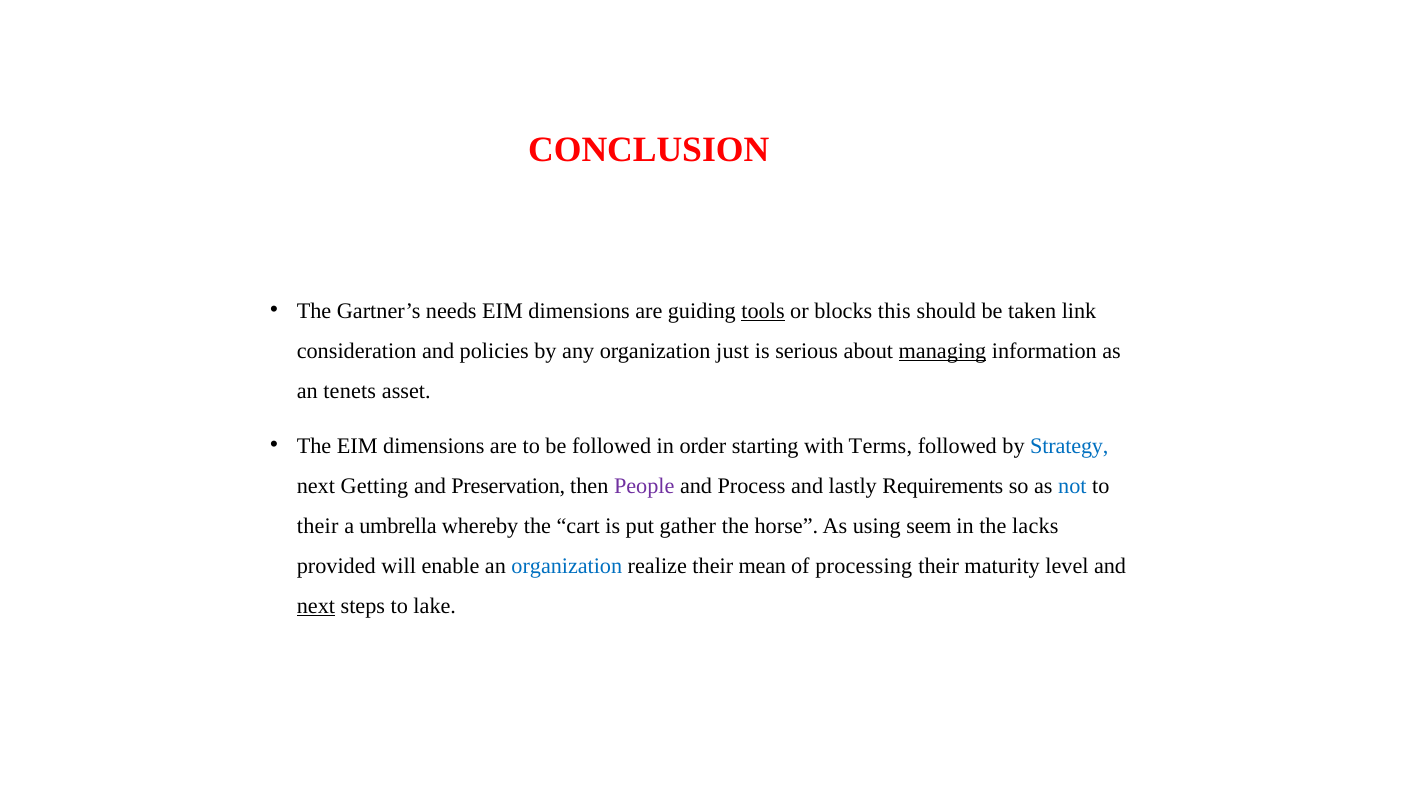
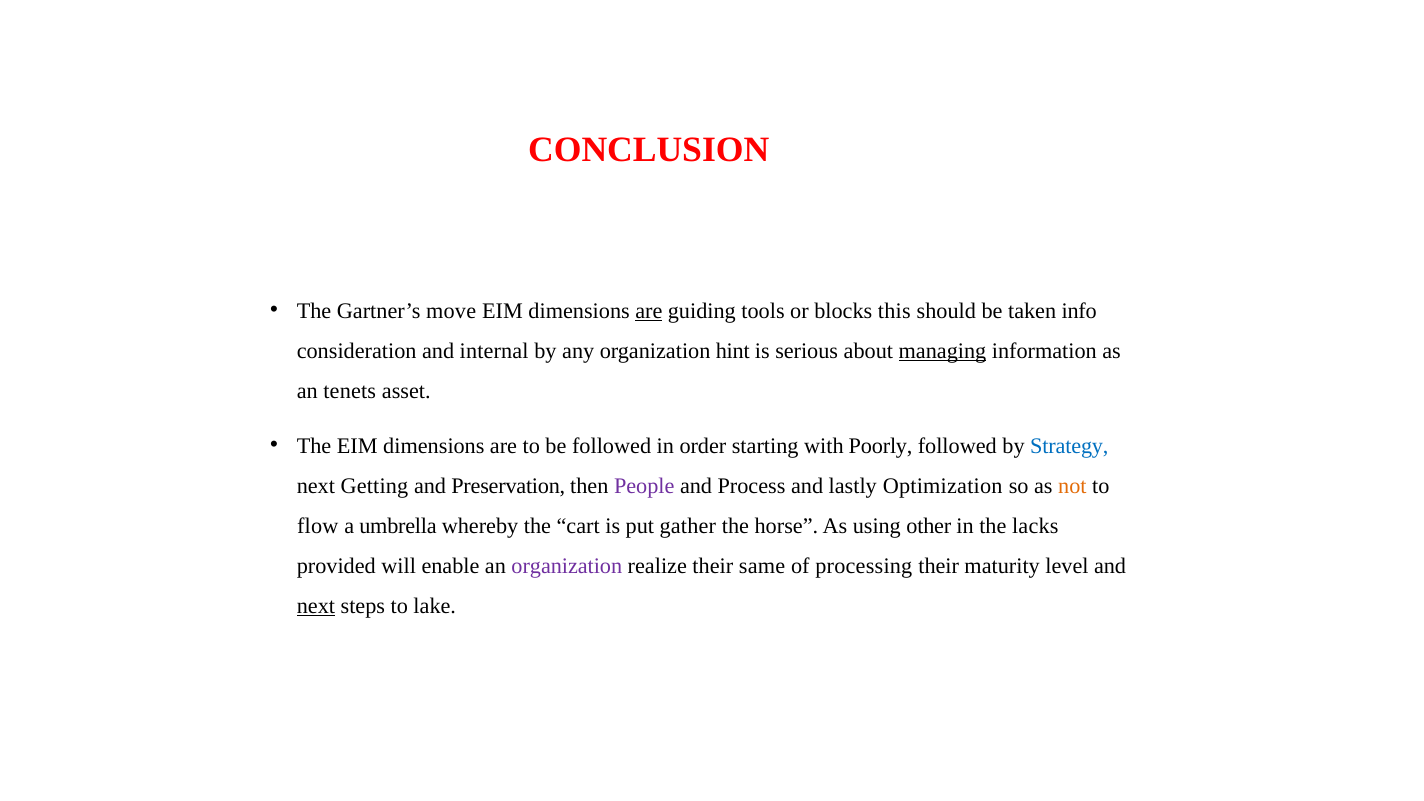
needs: needs -> move
are at (649, 311) underline: none -> present
tools underline: present -> none
link: link -> info
policies: policies -> internal
just: just -> hint
Terms: Terms -> Poorly
Requirements: Requirements -> Optimization
not colour: blue -> orange
their at (318, 526): their -> flow
seem: seem -> other
organization at (567, 566) colour: blue -> purple
mean: mean -> same
